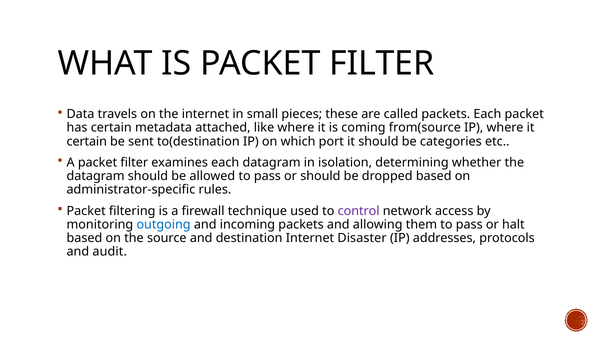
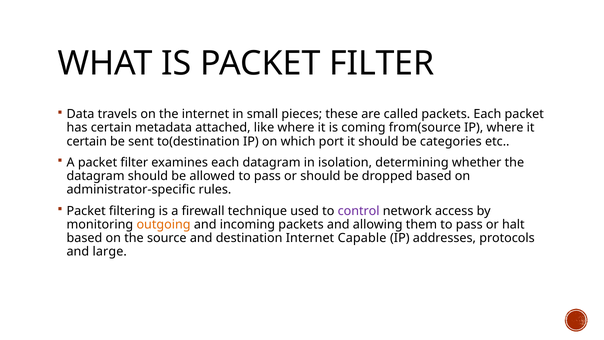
outgoing colour: blue -> orange
Disaster: Disaster -> Capable
audit: audit -> large
